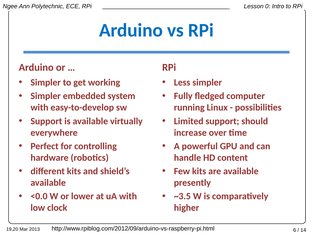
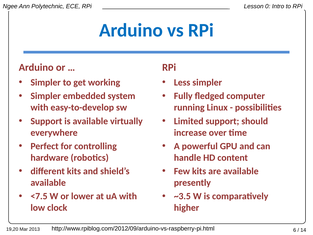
<0.0: <0.0 -> <7.5
